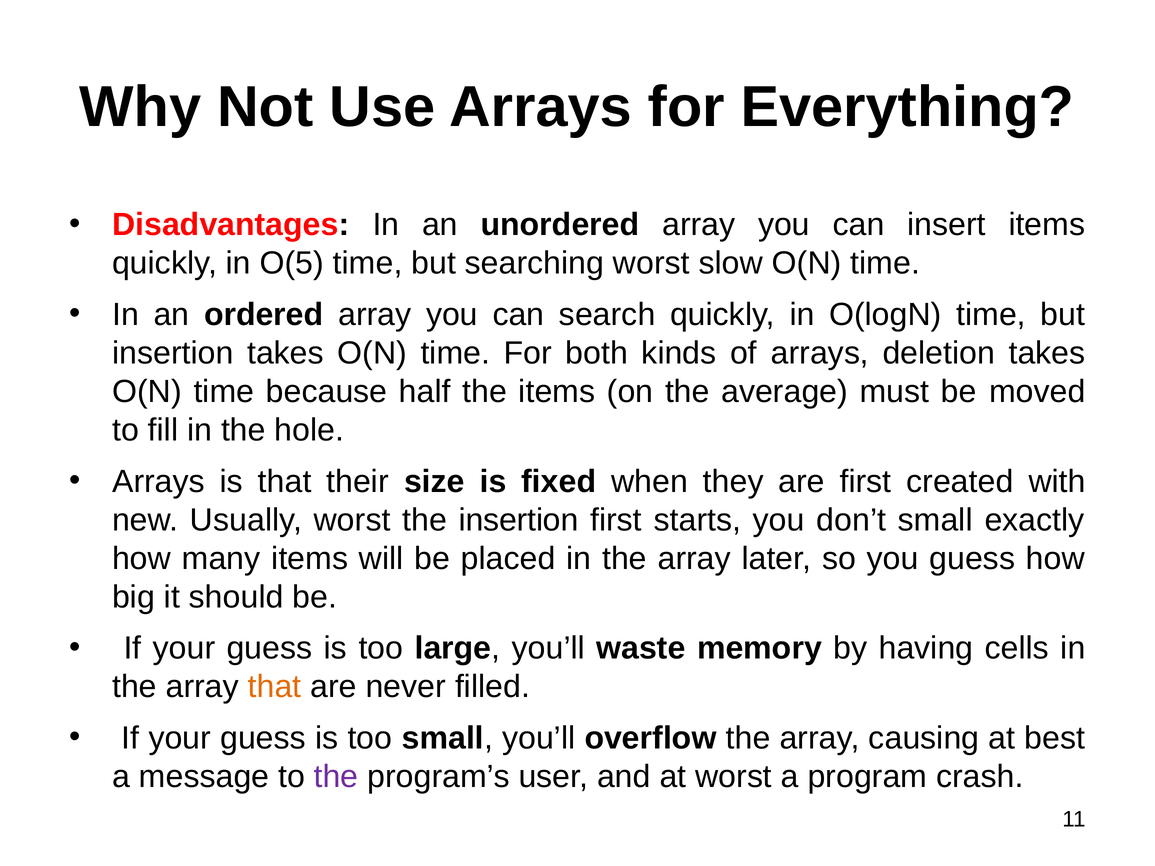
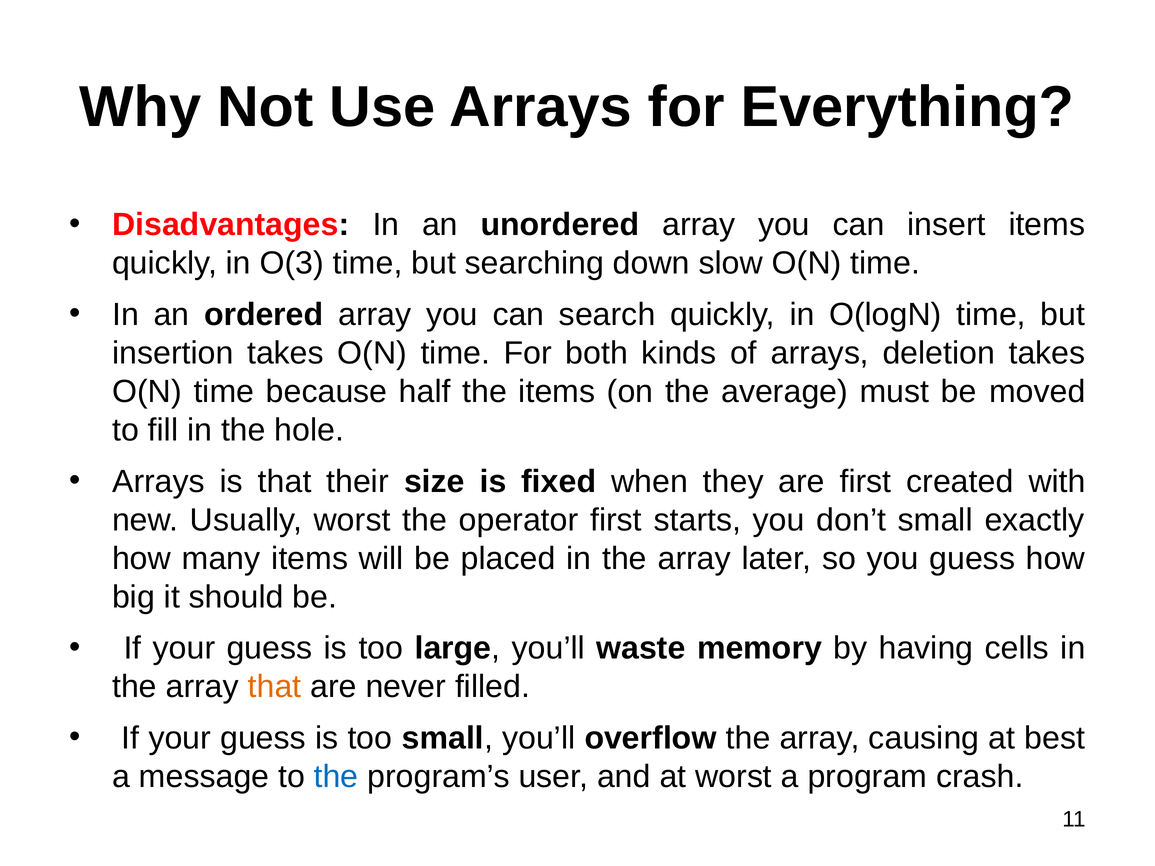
O(5: O(5 -> O(3
searching worst: worst -> down
the insertion: insertion -> operator
the at (336, 777) colour: purple -> blue
